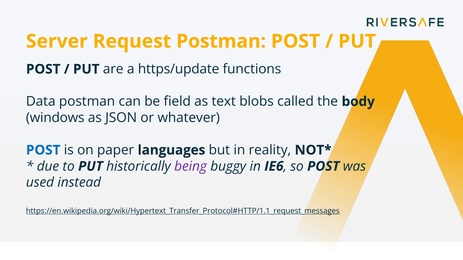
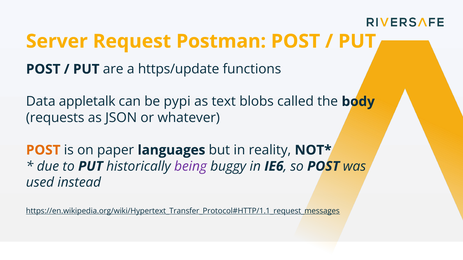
Data postman: postman -> appletalk
field: field -> pypi
windows: windows -> requests
POST at (43, 150) colour: blue -> orange
